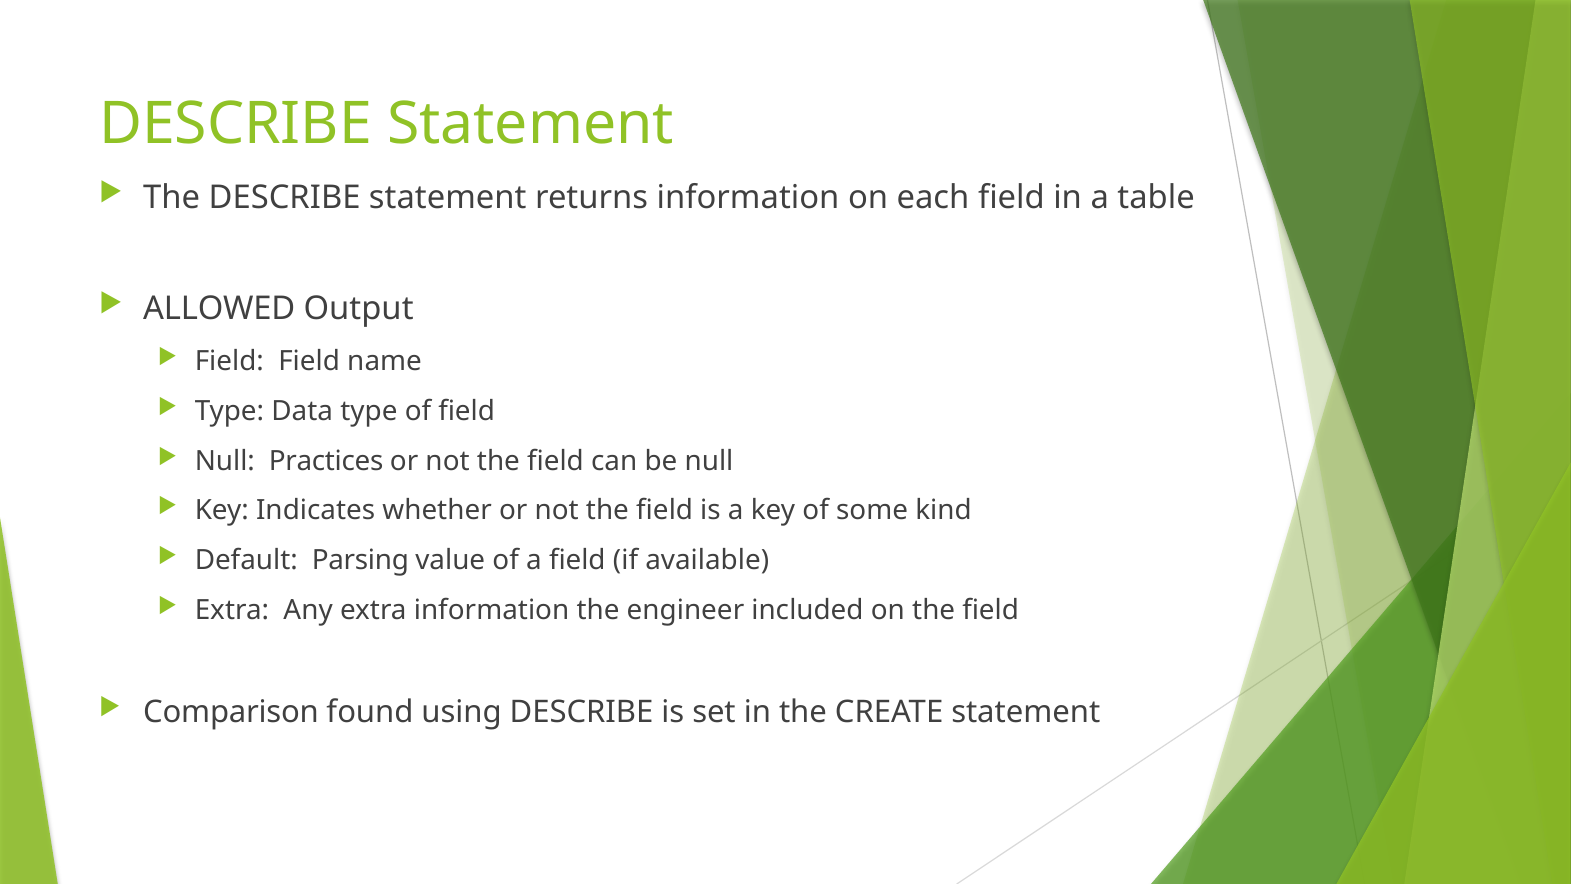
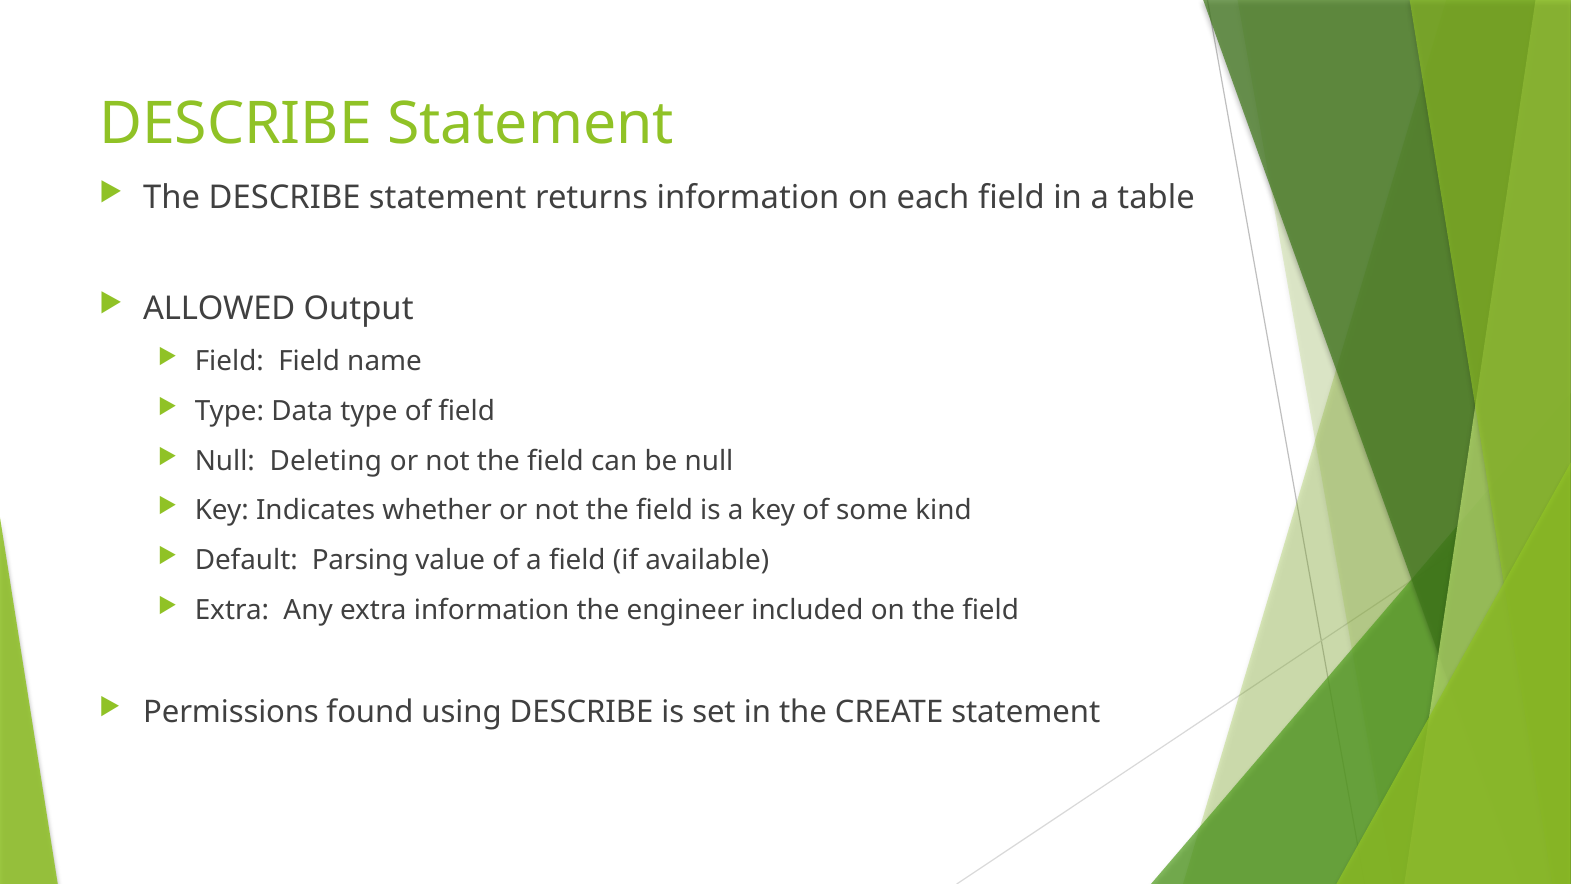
Practices: Practices -> Deleting
Comparison: Comparison -> Permissions
